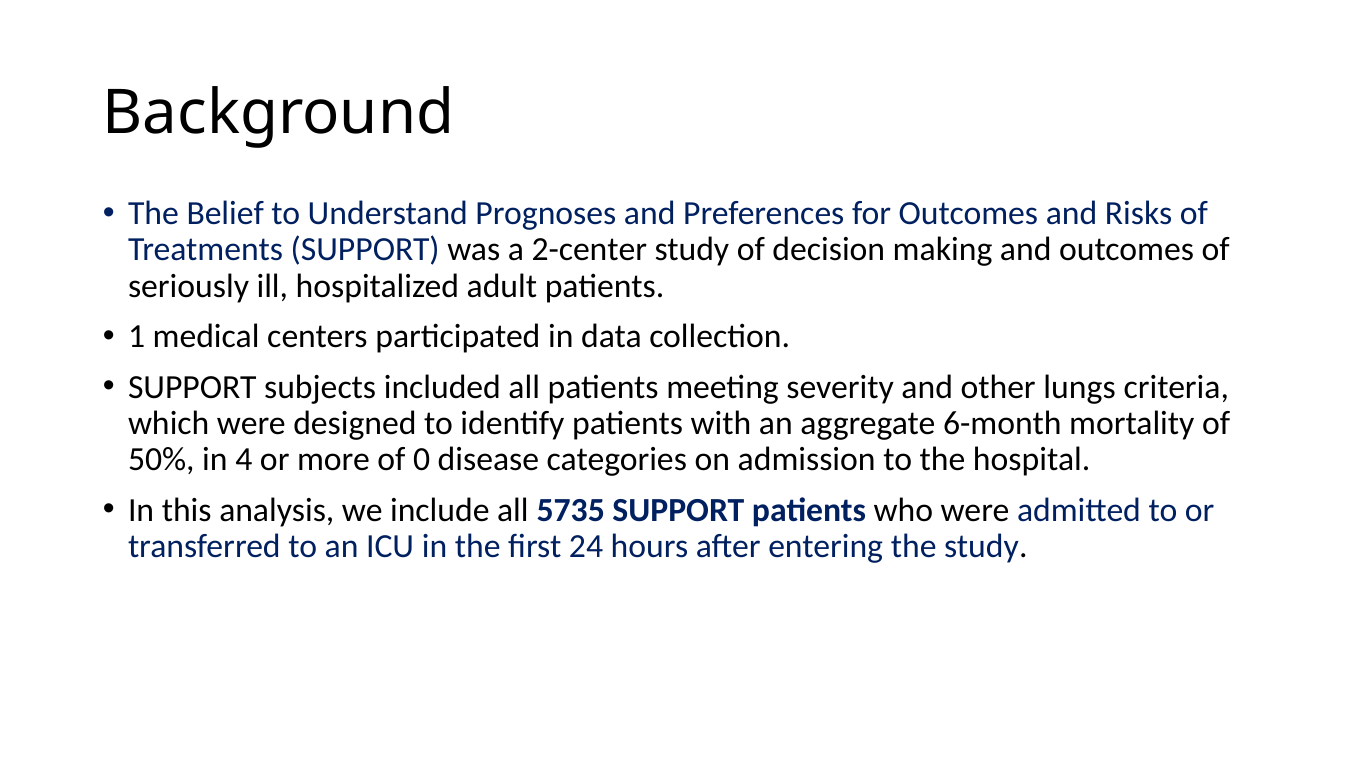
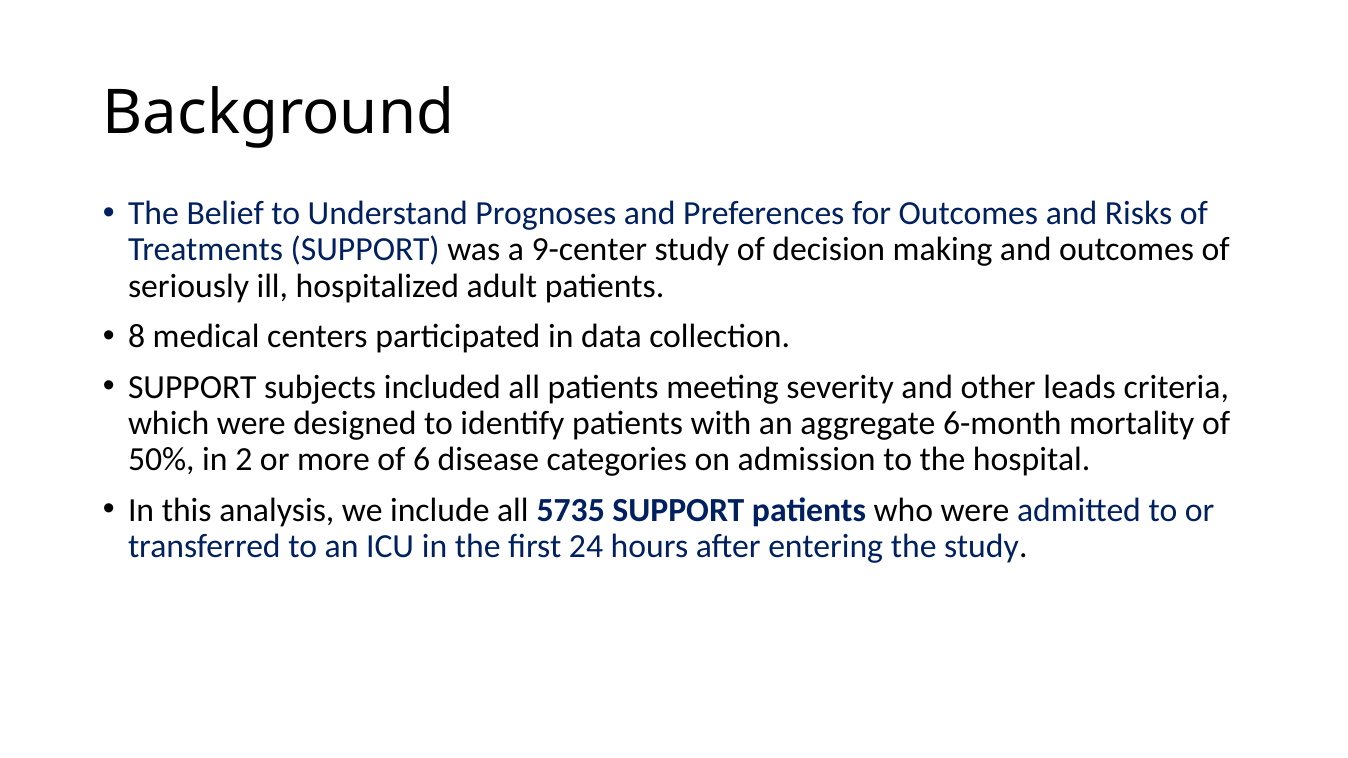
2-center: 2-center -> 9-center
1: 1 -> 8
lungs: lungs -> leads
4: 4 -> 2
0: 0 -> 6
